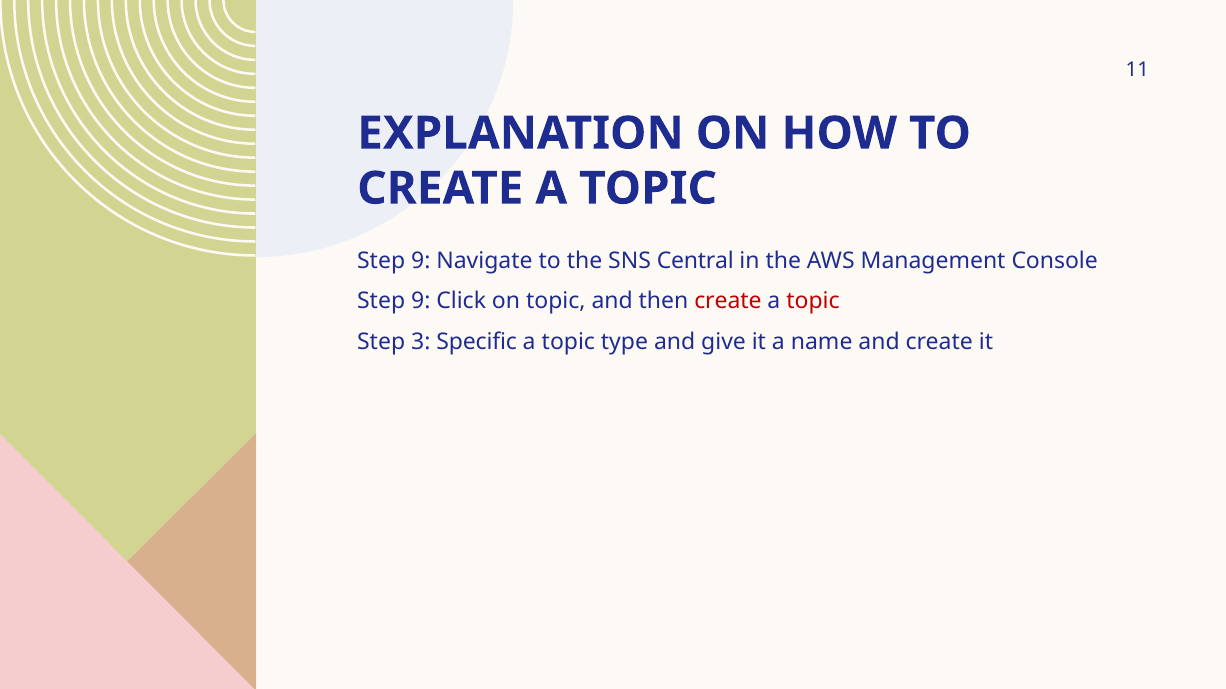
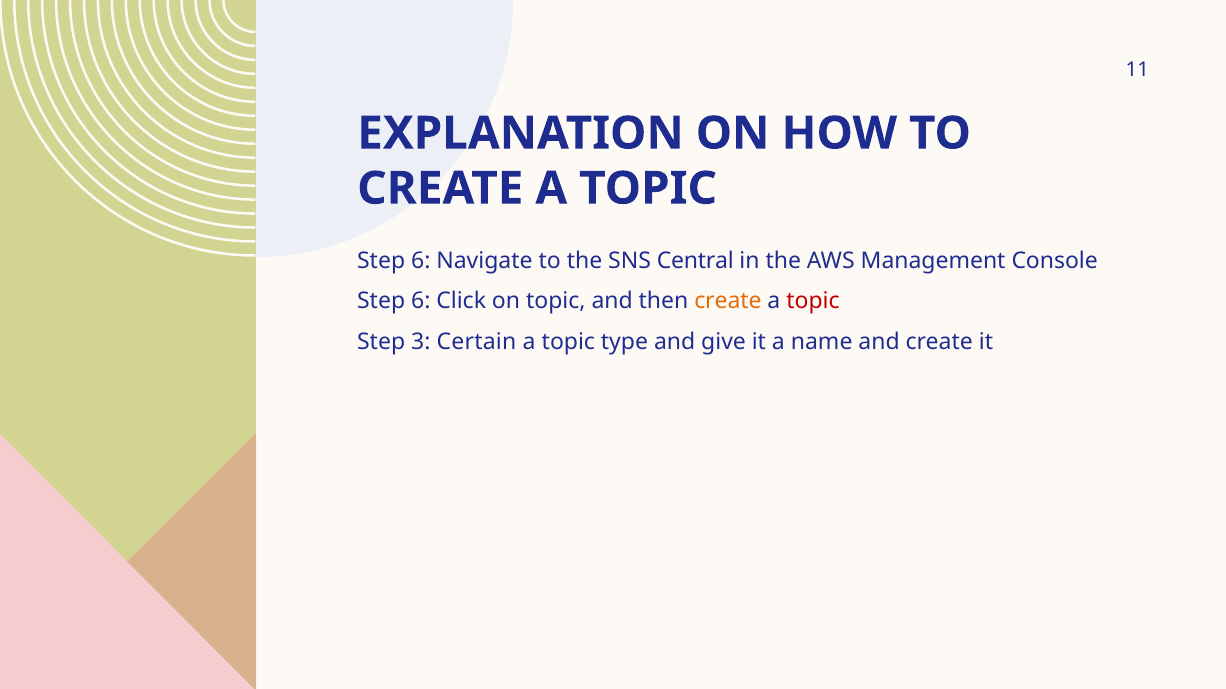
9 at (421, 261): 9 -> 6
9 at (421, 302): 9 -> 6
create at (728, 302) colour: red -> orange
Specific: Specific -> Certain
